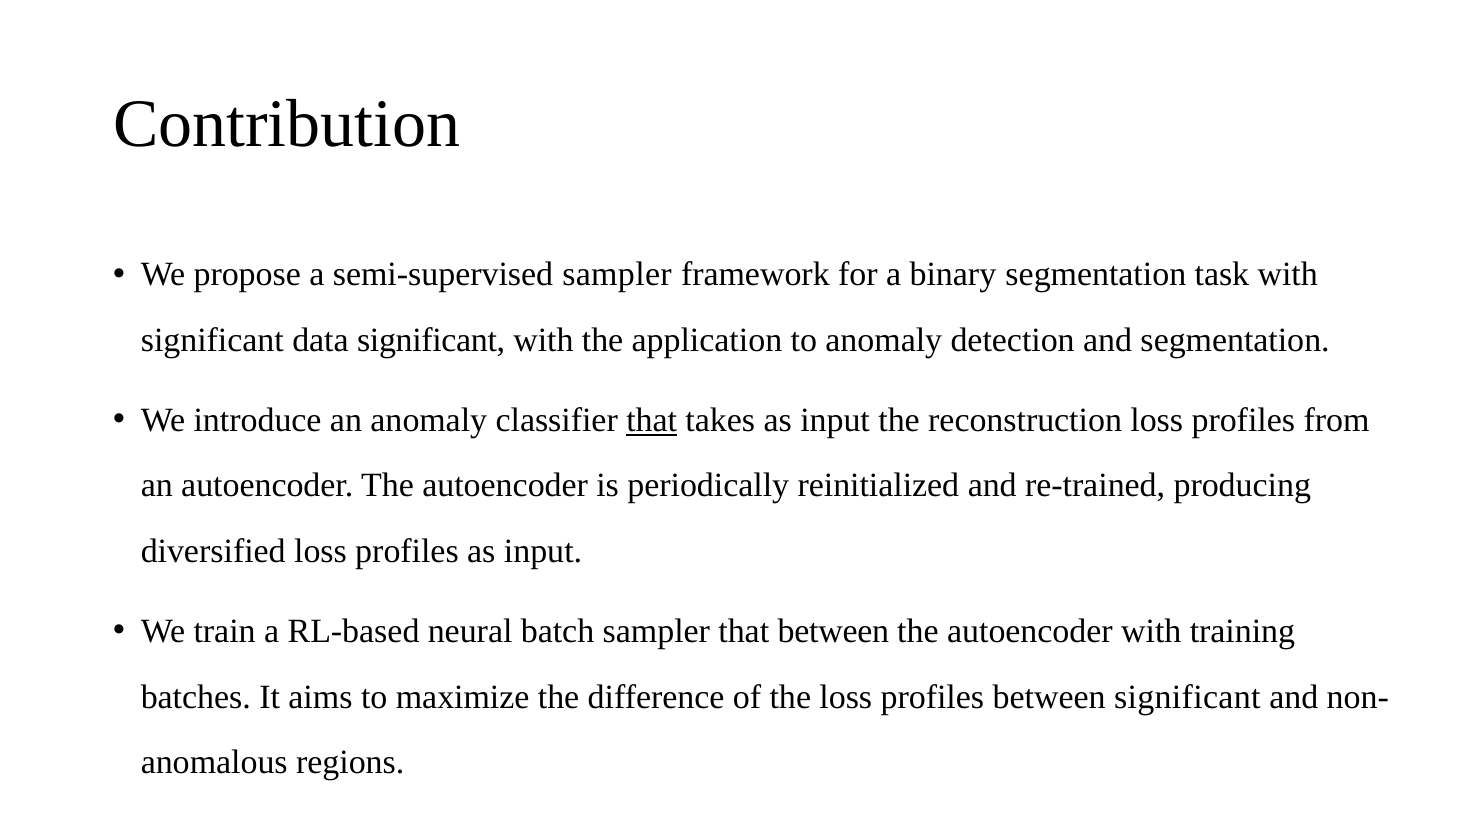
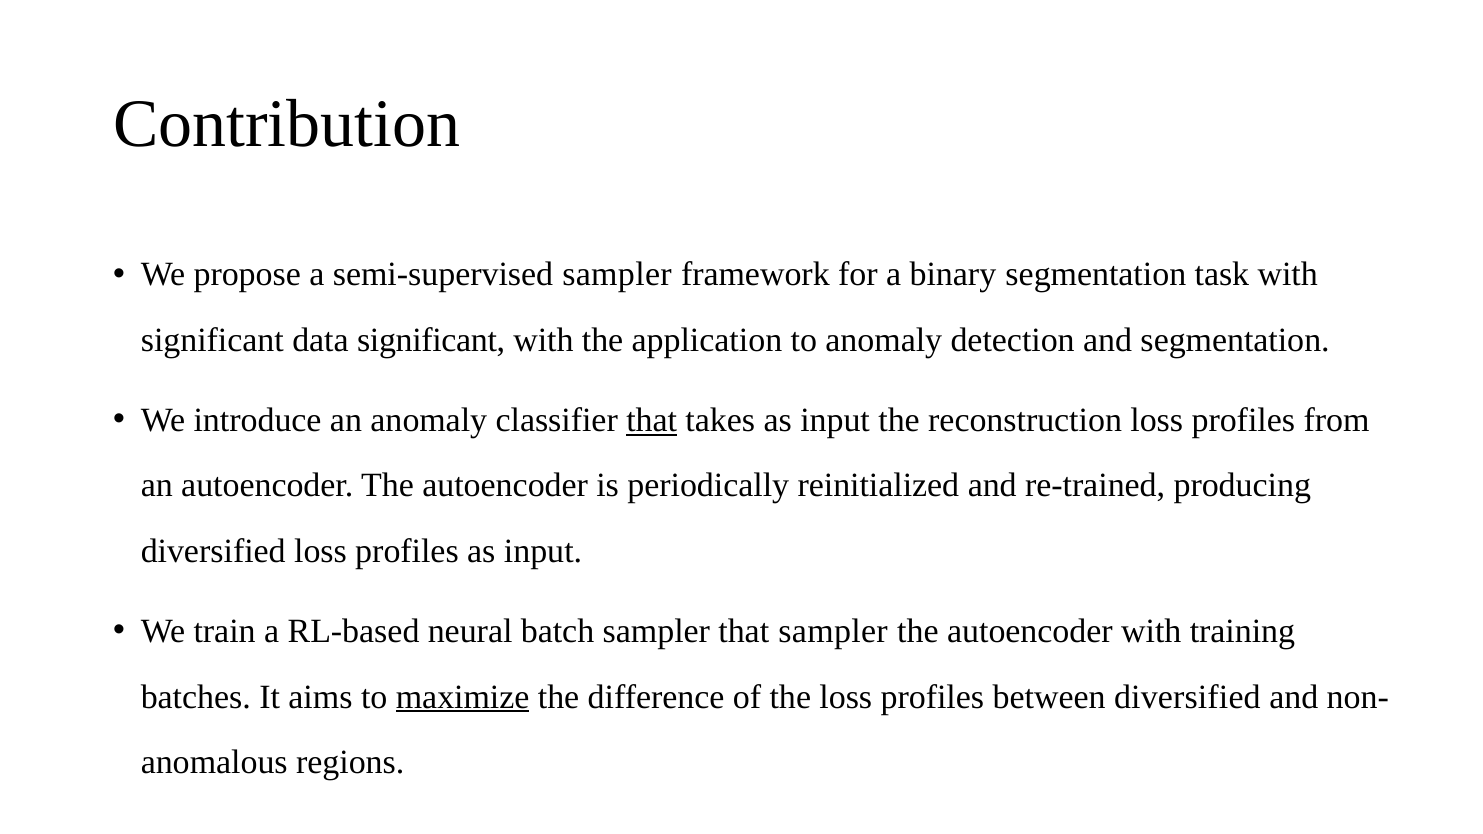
that between: between -> sampler
maximize underline: none -> present
between significant: significant -> diversified
